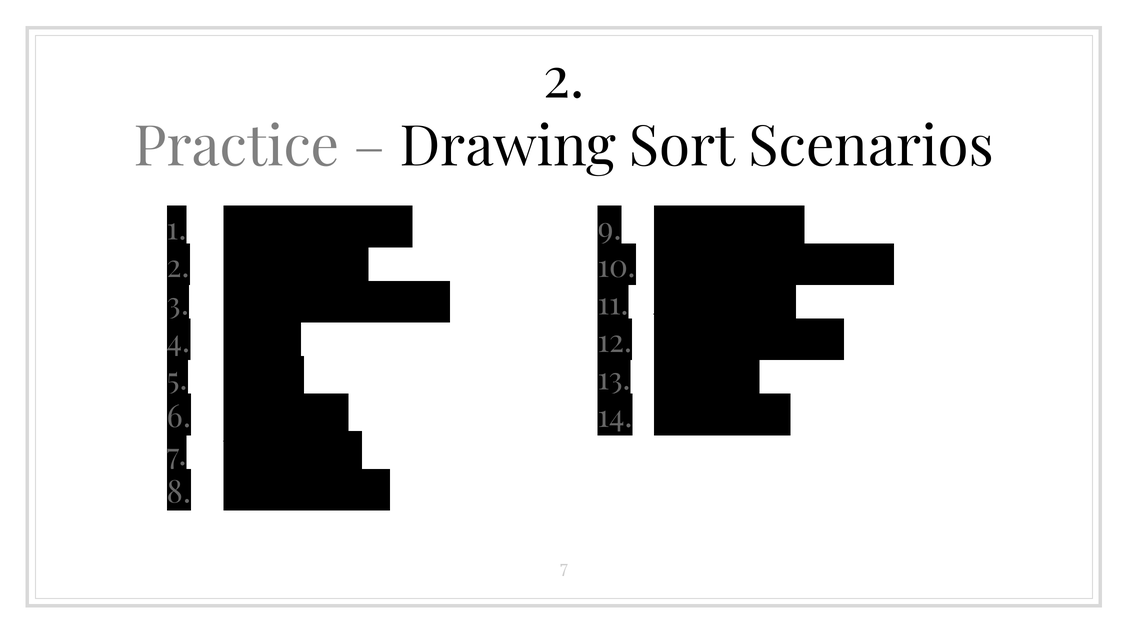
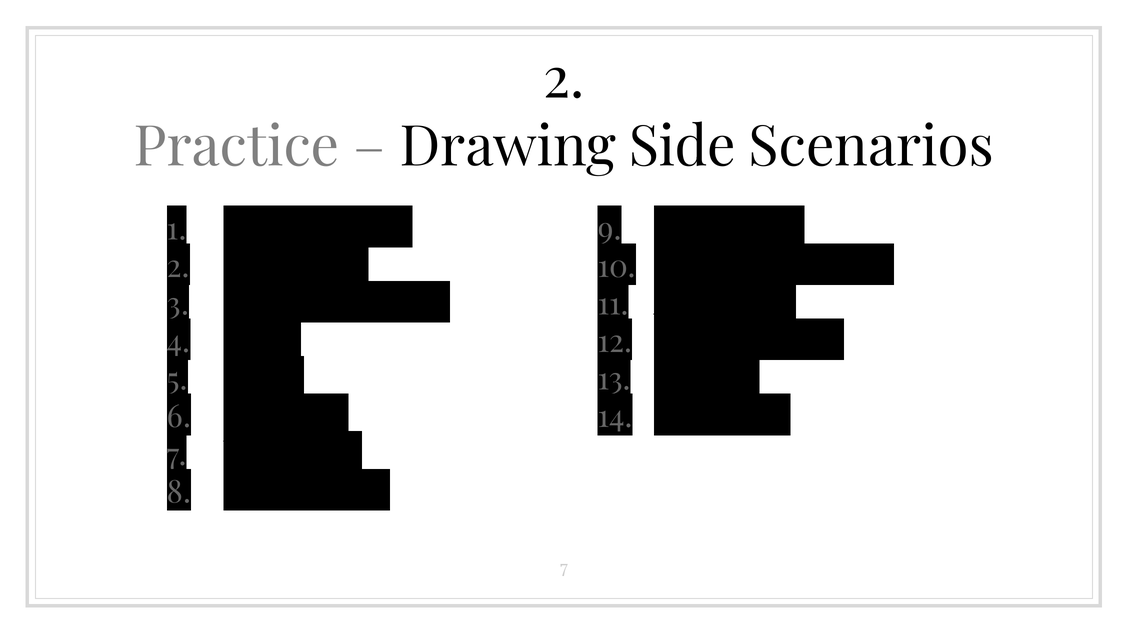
Drawing Sort: Sort -> Side
